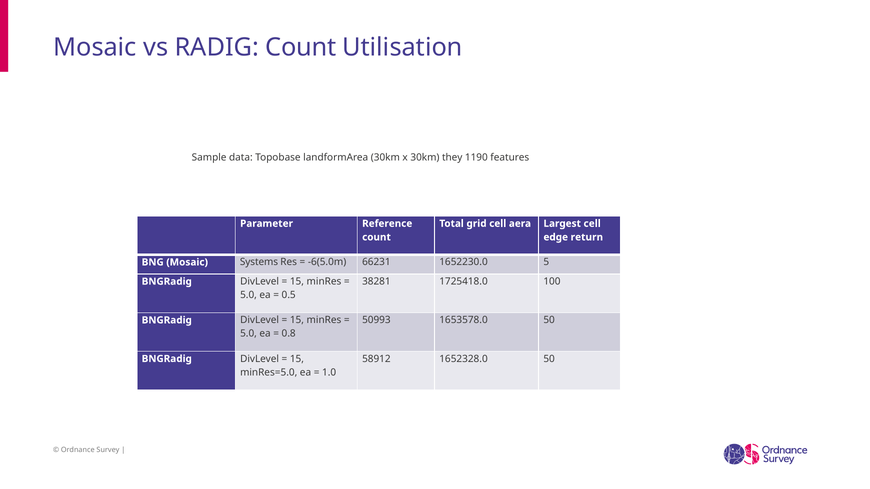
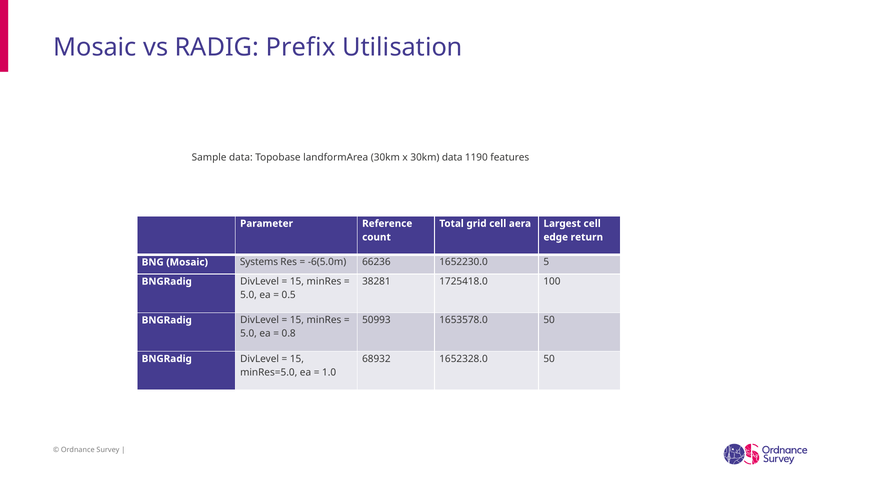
RADIG Count: Count -> Prefix
30km they: they -> data
66231: 66231 -> 66236
58912: 58912 -> 68932
